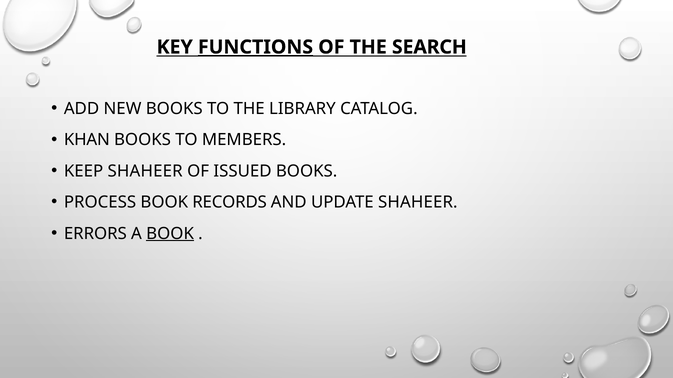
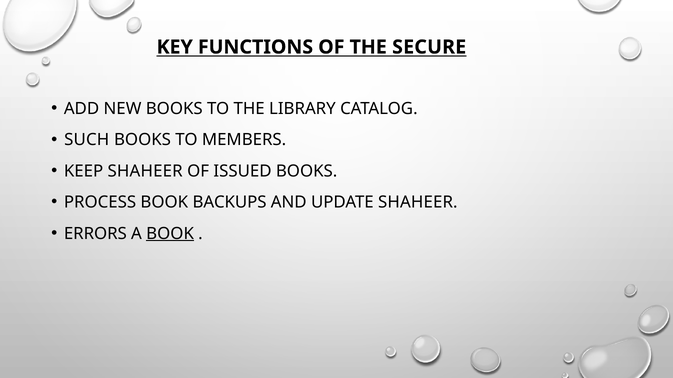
FUNCTIONS underline: present -> none
SEARCH: SEARCH -> SECURE
KHAN: KHAN -> SUCH
RECORDS: RECORDS -> BACKUPS
